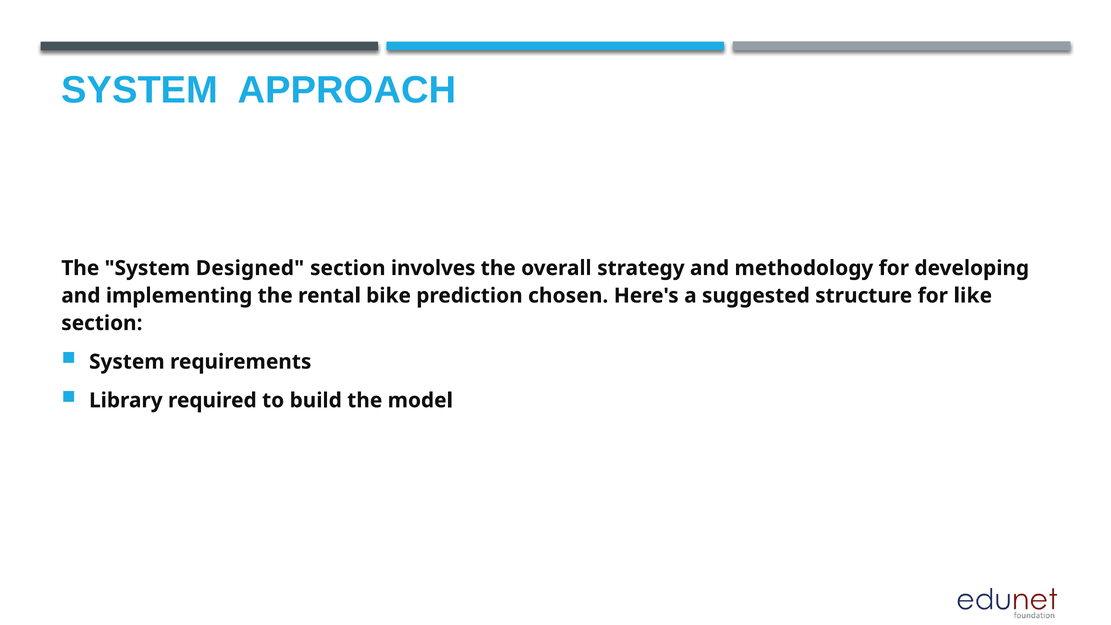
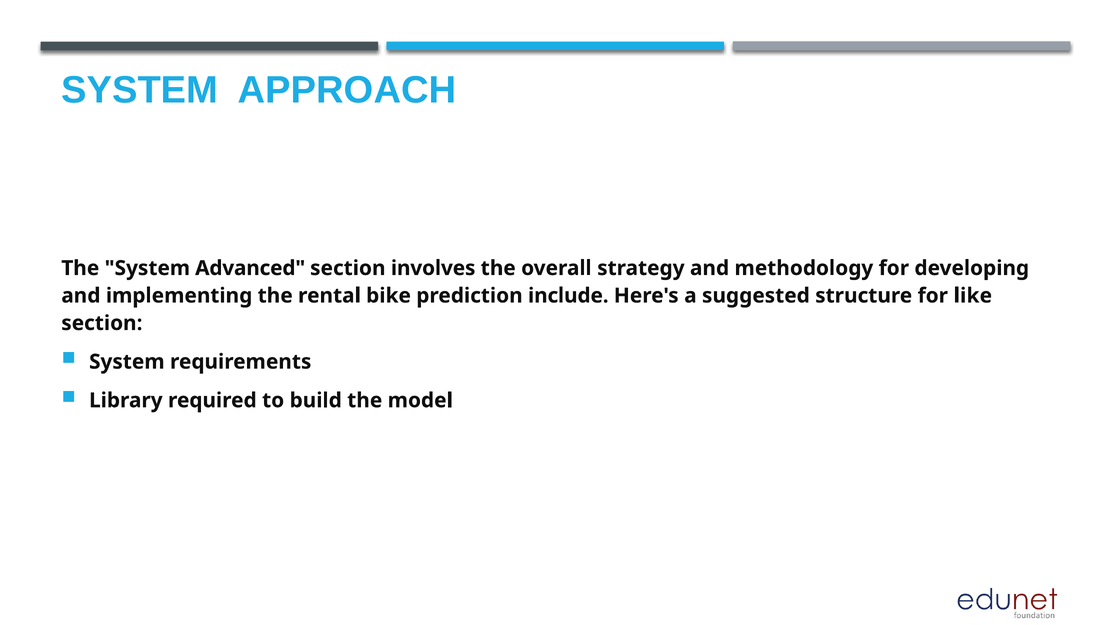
Designed: Designed -> Advanced
chosen: chosen -> include
